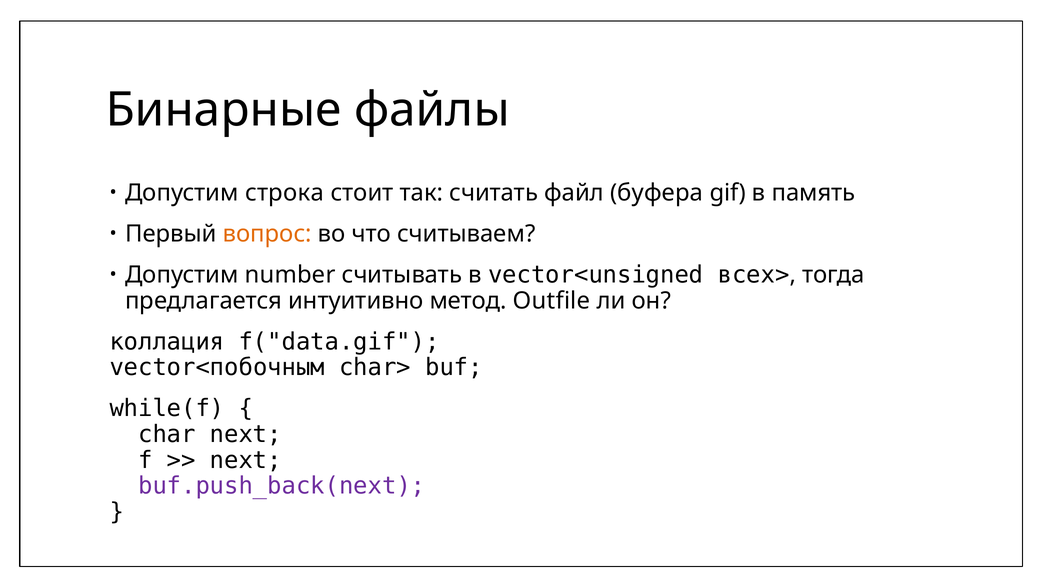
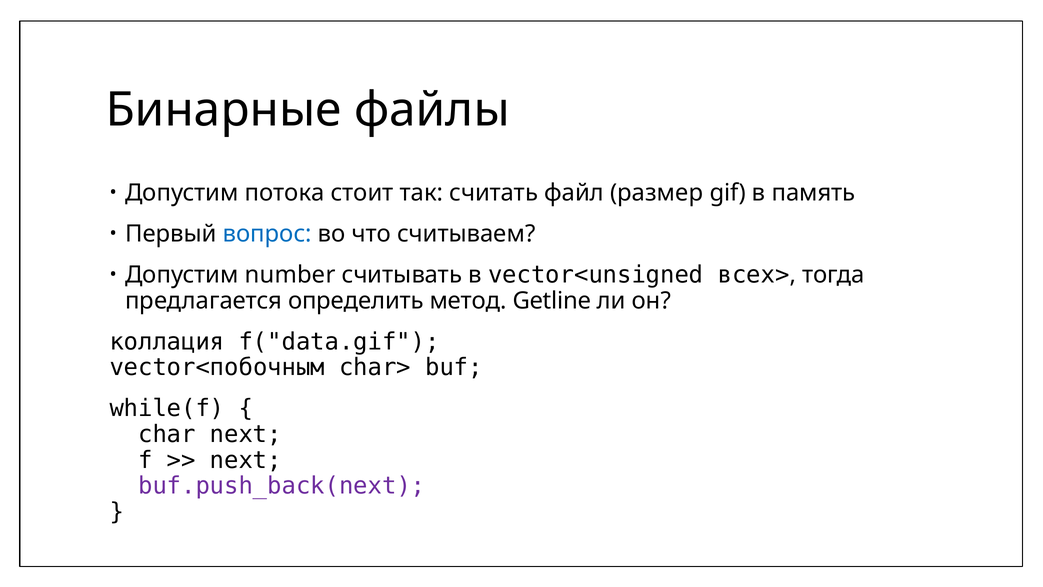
строка: строка -> потока
буфера: буфера -> размер
вопрос colour: orange -> blue
интуитивно: интуитивно -> определить
Outfile: Outfile -> Getline
